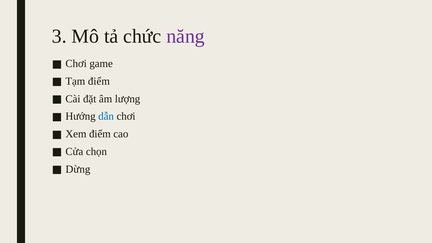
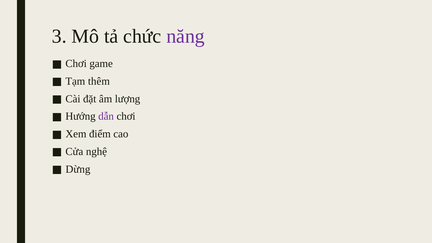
Tạm điểm: điểm -> thêm
dẫn colour: blue -> purple
chọn: chọn -> nghệ
